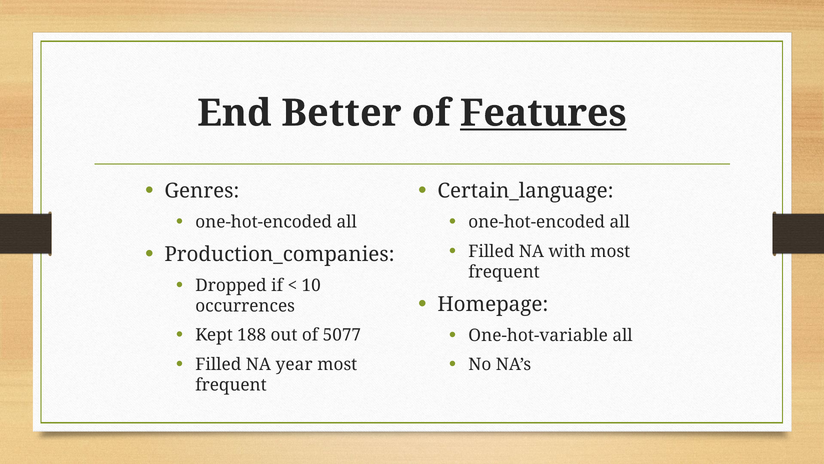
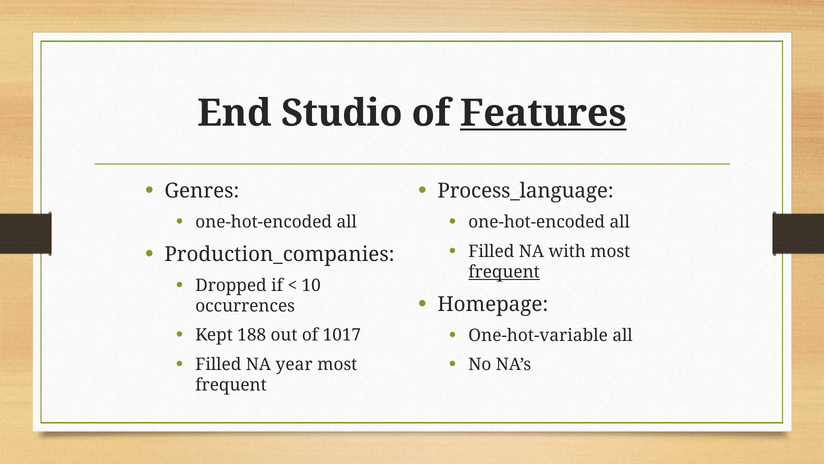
Better: Better -> Studio
Certain_language: Certain_language -> Process_language
frequent at (504, 272) underline: none -> present
5077: 5077 -> 1017
